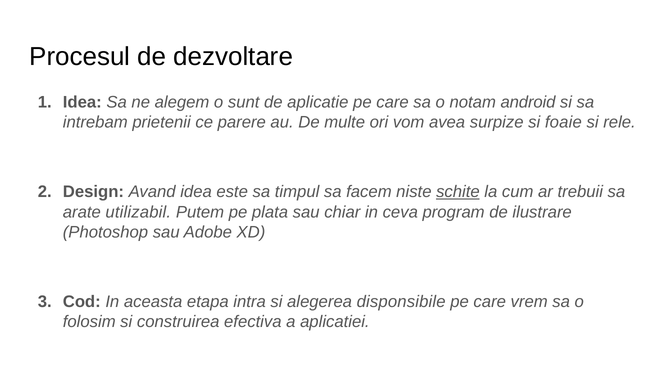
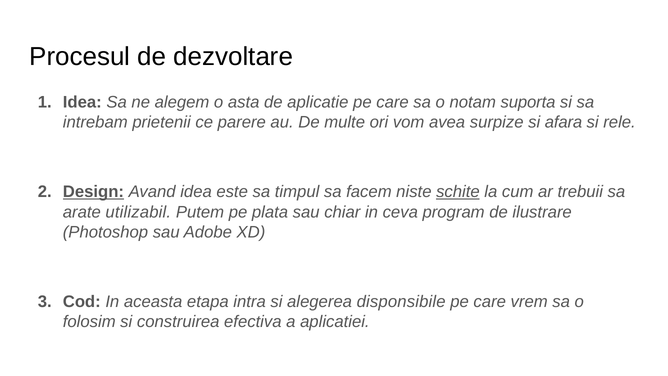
sunt: sunt -> asta
android: android -> suporta
foaie: foaie -> afara
Design underline: none -> present
